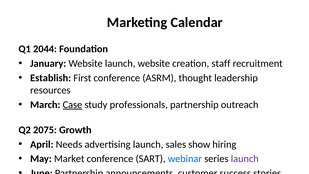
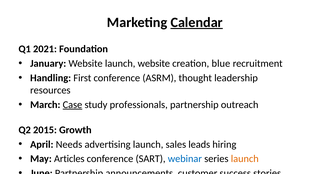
Calendar underline: none -> present
2044: 2044 -> 2021
staff: staff -> blue
Establish: Establish -> Handling
2075: 2075 -> 2015
show: show -> leads
Market: Market -> Articles
launch at (245, 159) colour: purple -> orange
